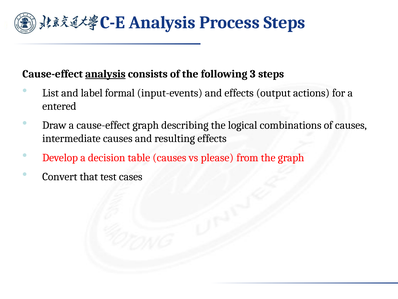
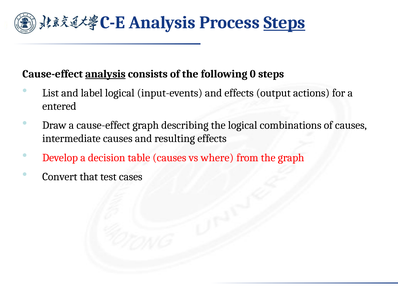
Steps at (284, 23) underline: none -> present
3: 3 -> 0
label formal: formal -> logical
please: please -> where
